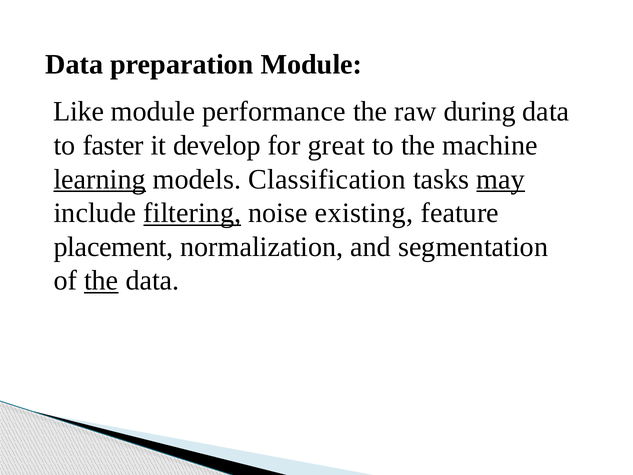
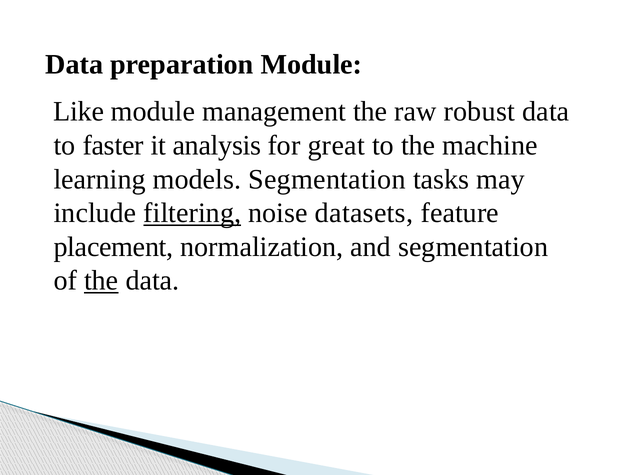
performance: performance -> management
during: during -> robust
develop: develop -> analysis
learning underline: present -> none
models Classification: Classification -> Segmentation
may underline: present -> none
existing: existing -> datasets
